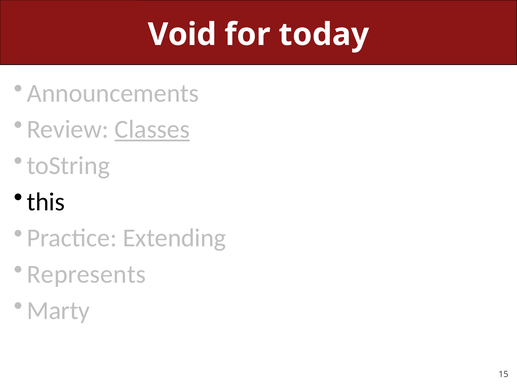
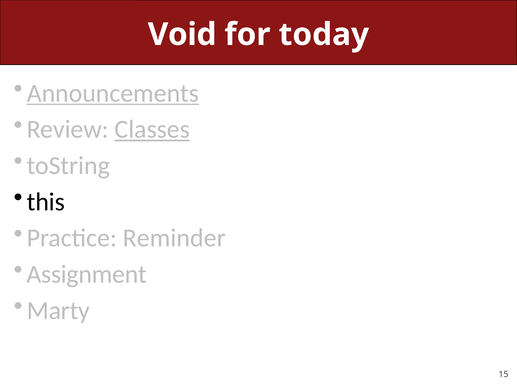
Announcements underline: none -> present
Extending: Extending -> Reminder
Represents: Represents -> Assignment
